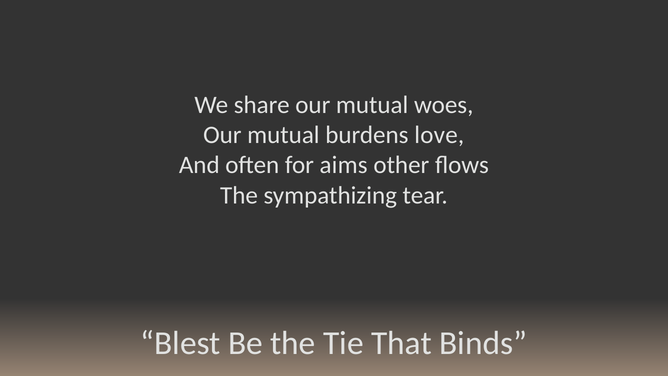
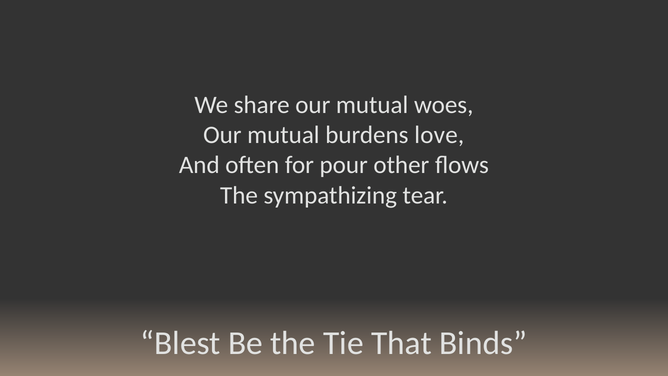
aims: aims -> pour
